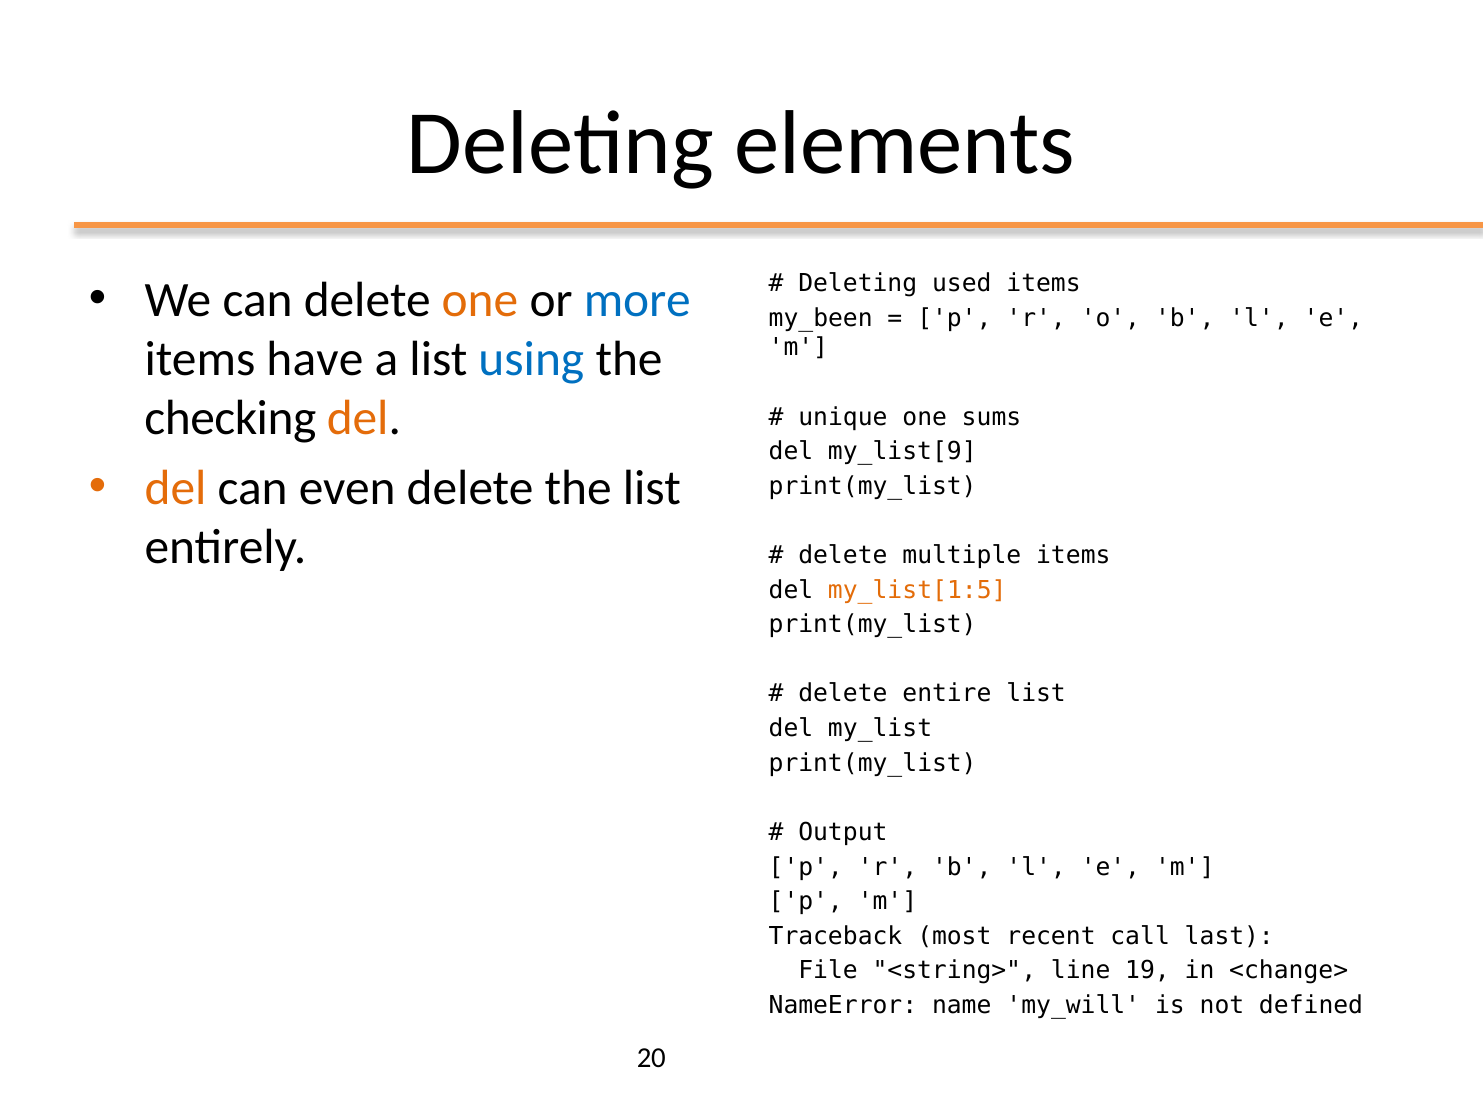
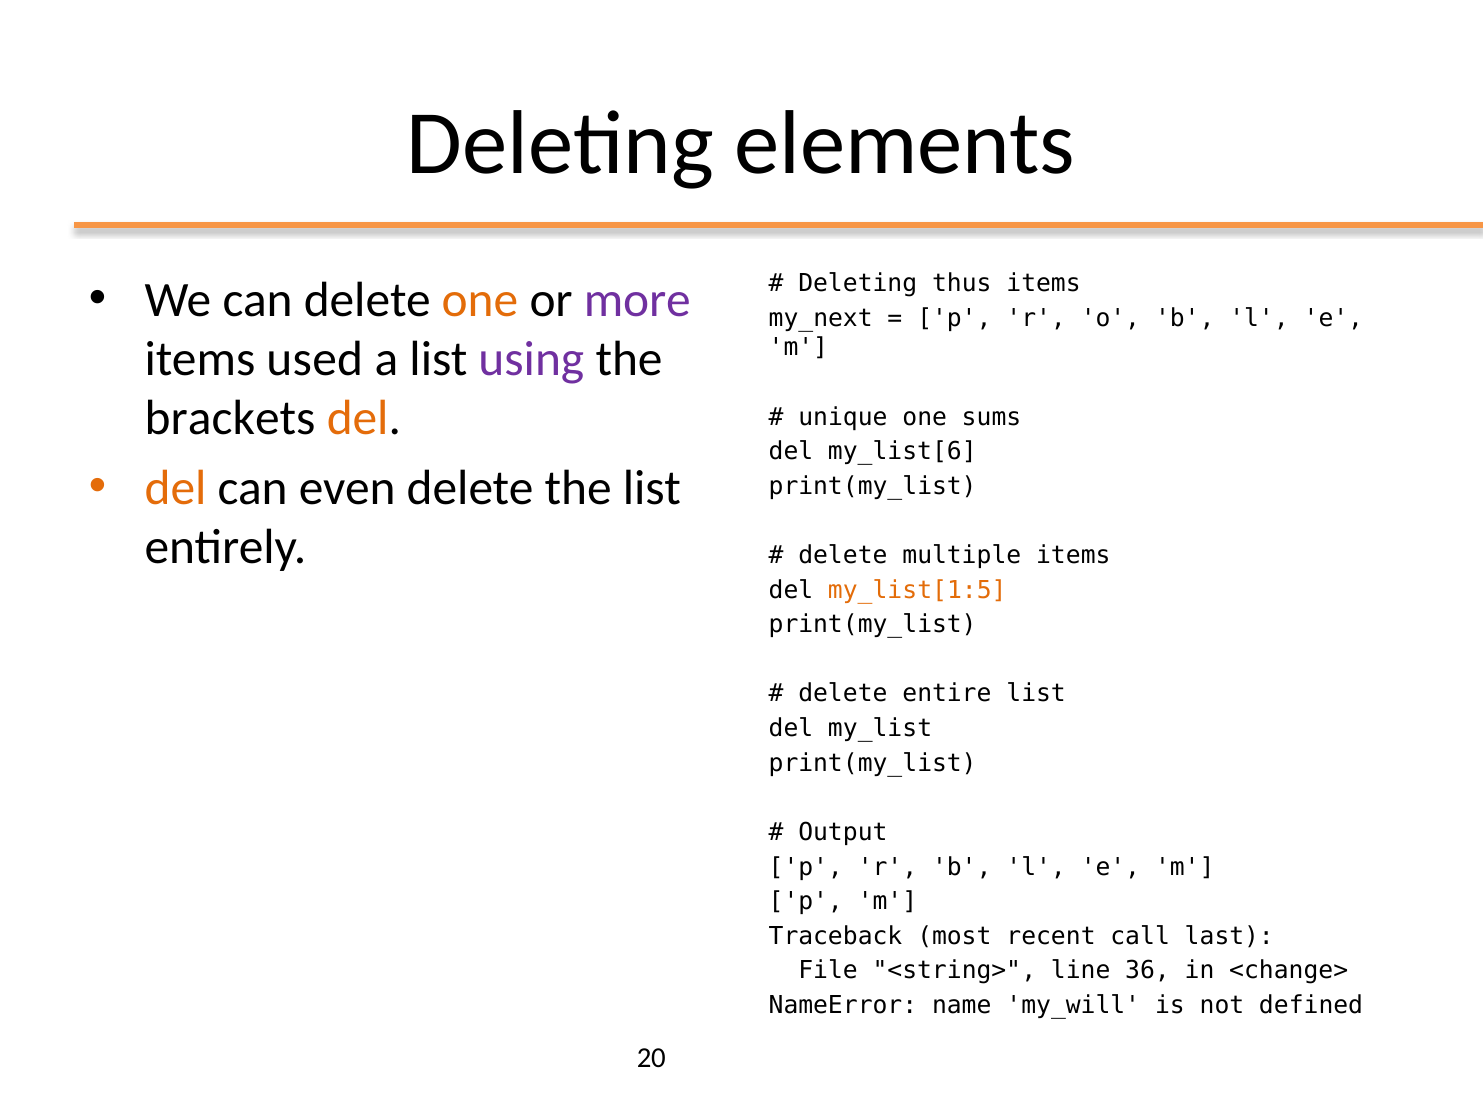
used: used -> thus
more colour: blue -> purple
my_been: my_been -> my_next
have: have -> used
using colour: blue -> purple
checking: checking -> brackets
my_list[9: my_list[9 -> my_list[6
19: 19 -> 36
